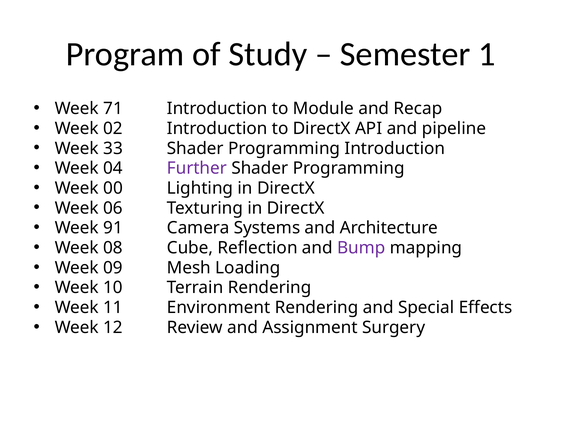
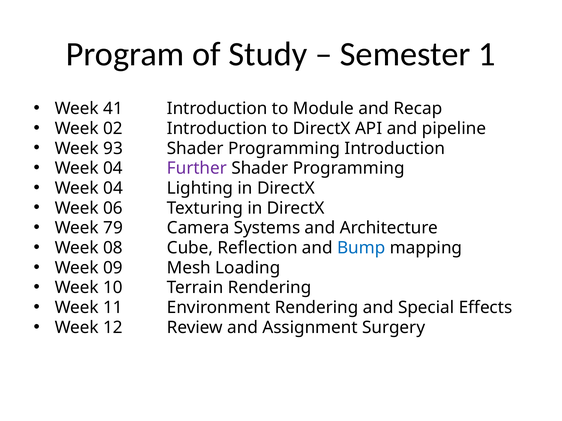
71: 71 -> 41
33: 33 -> 93
00 at (113, 188): 00 -> 04
91: 91 -> 79
Bump colour: purple -> blue
